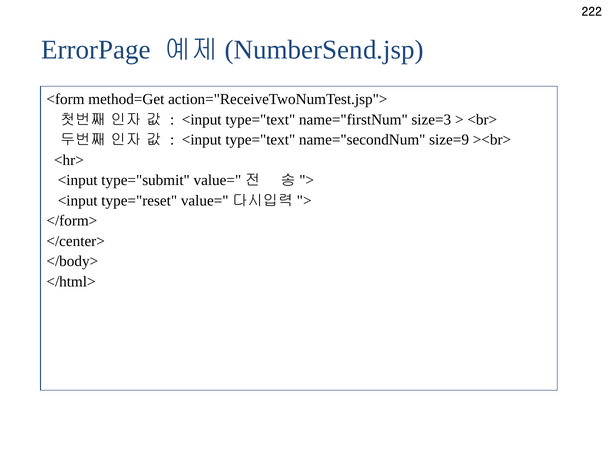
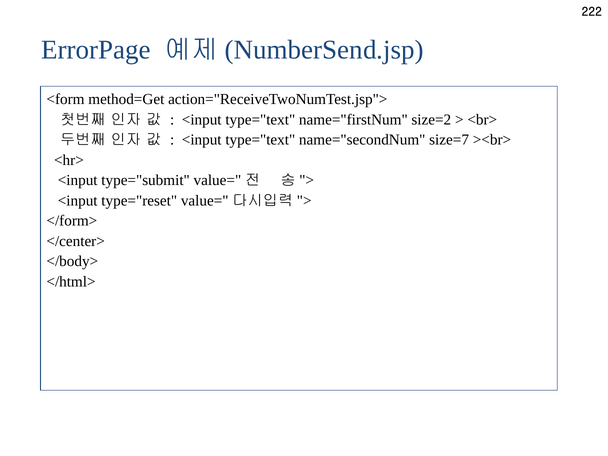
size=3: size=3 -> size=2
size=9: size=9 -> size=7
